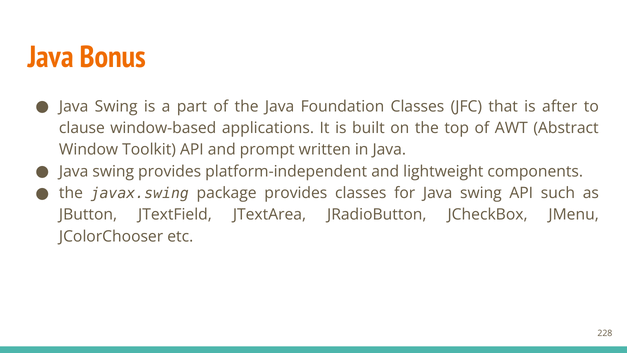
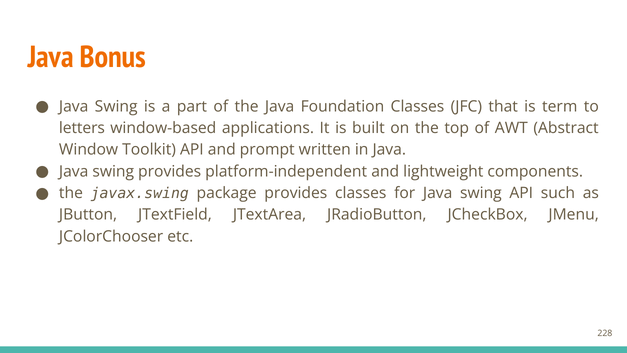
after: after -> term
clause: clause -> letters
